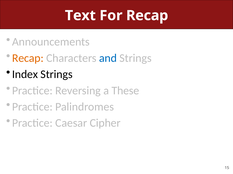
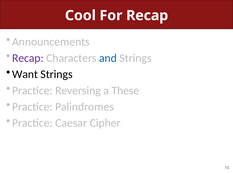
Text: Text -> Cool
Recap at (28, 58) colour: orange -> purple
Index: Index -> Want
